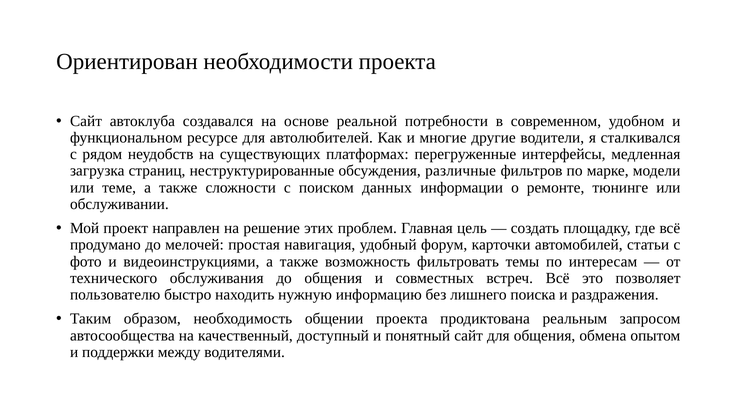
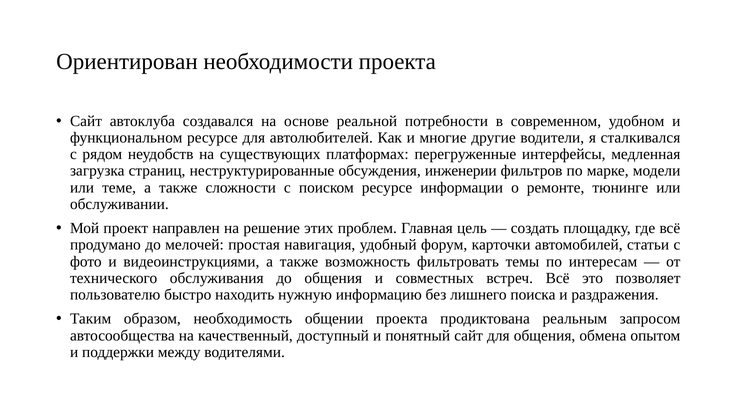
различные: различные -> инженерии
поиском данных: данных -> ресурсе
